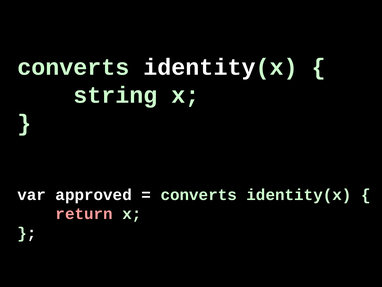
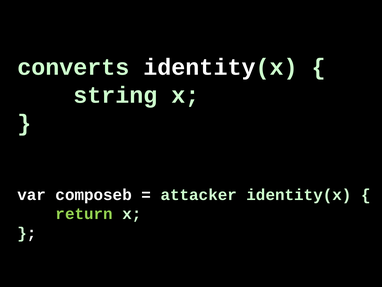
approved: approved -> composeb
converts at (199, 194): converts -> attacker
return colour: pink -> light green
